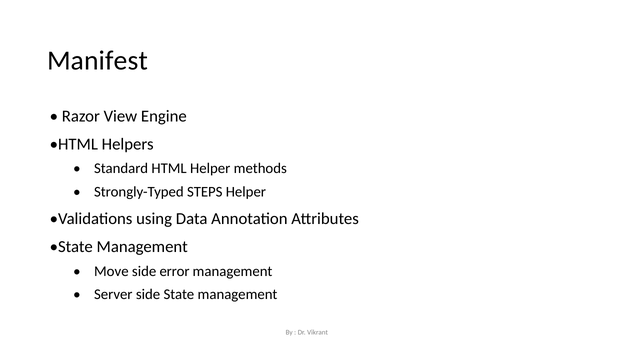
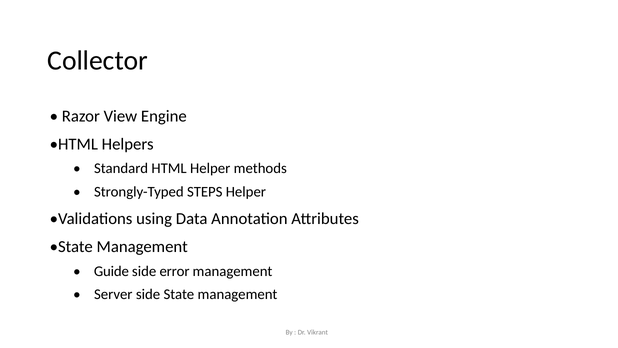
Manifest: Manifest -> Collector
Move: Move -> Guide
